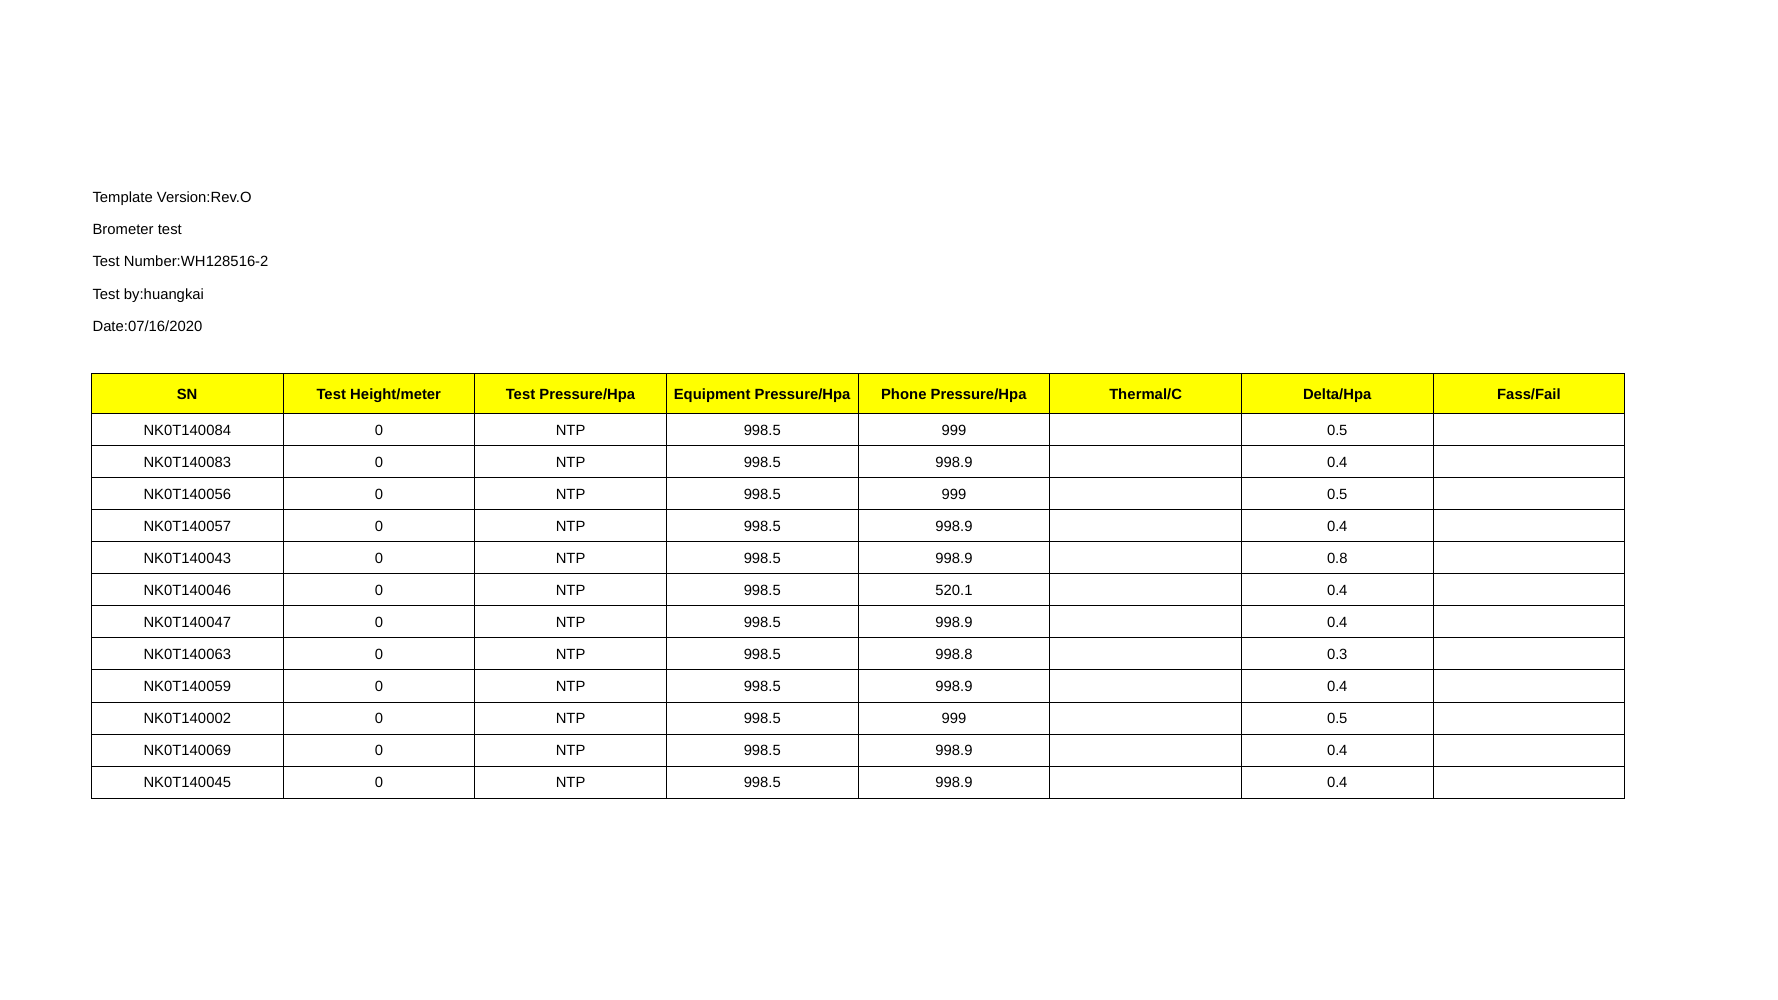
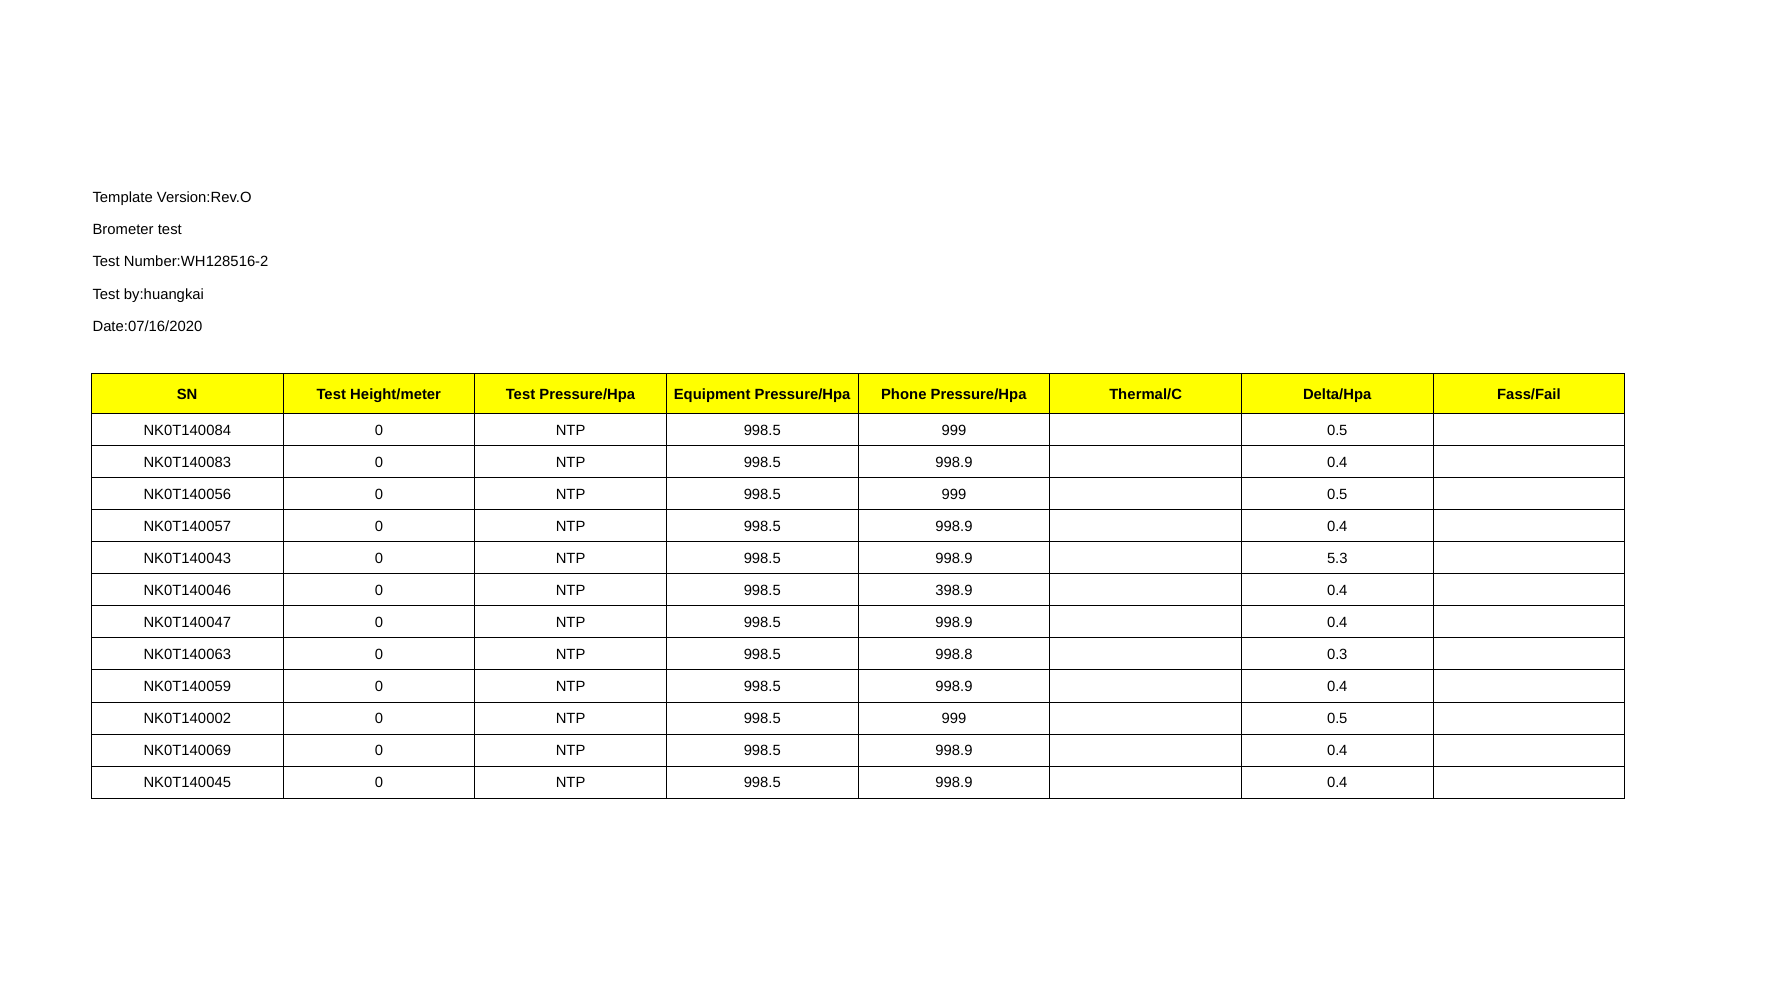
0.8: 0.8 -> 5.3
520.1: 520.1 -> 398.9
